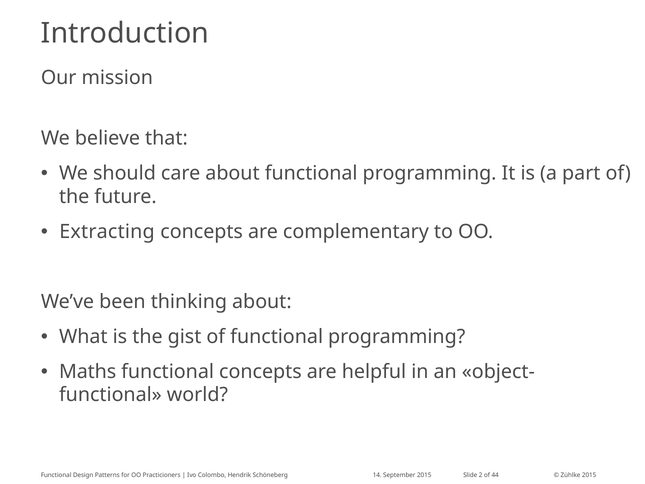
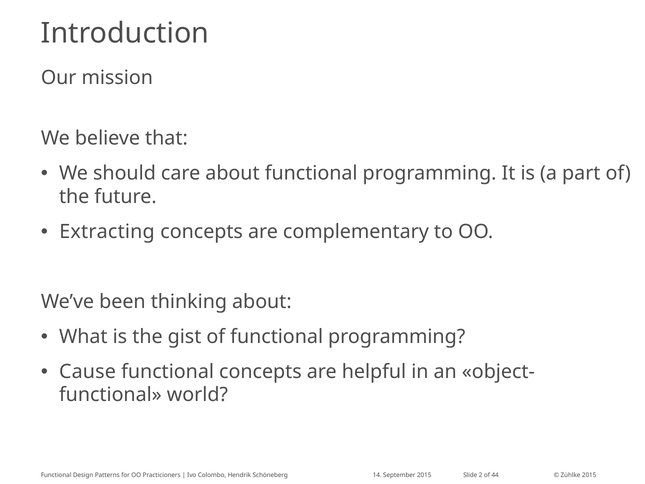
Maths: Maths -> Cause
